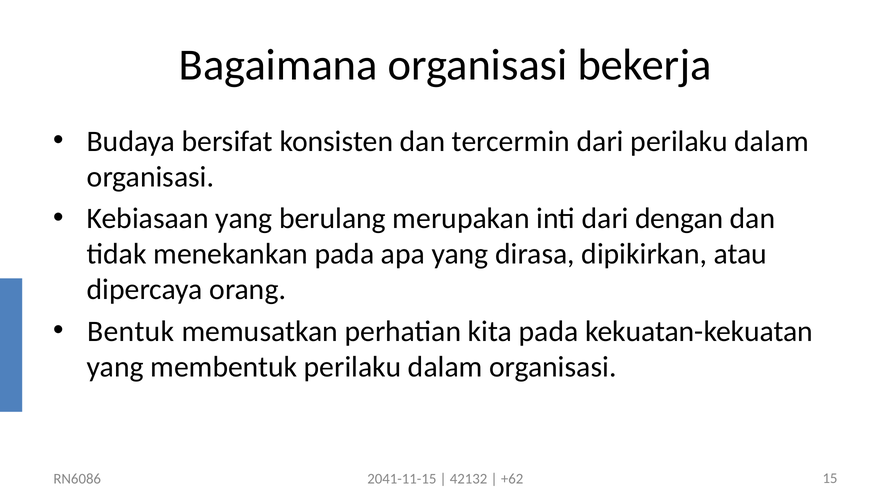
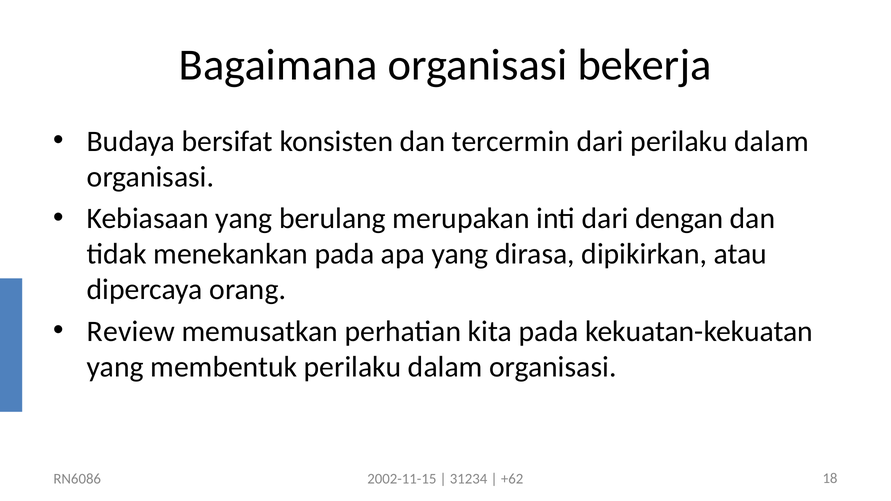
Bentuk: Bentuk -> Review
2041-11-15: 2041-11-15 -> 2002-11-15
42132: 42132 -> 31234
15: 15 -> 18
